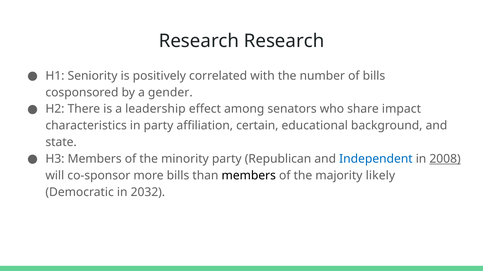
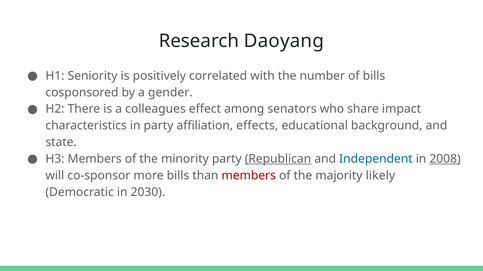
Research Research: Research -> Daoyang
leadership: leadership -> colleagues
certain: certain -> effects
Republican underline: none -> present
members at (249, 176) colour: black -> red
2032: 2032 -> 2030
